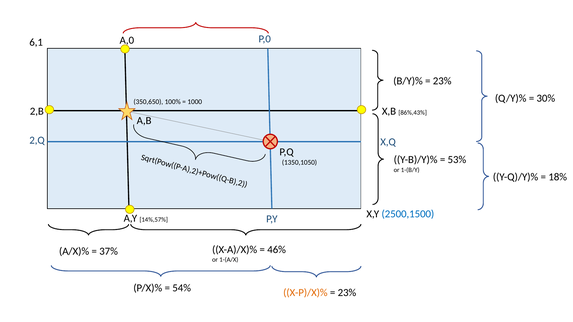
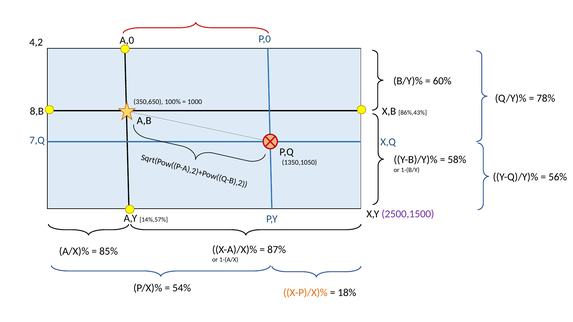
6,1: 6,1 -> 4,2
23% at (442, 81): 23% -> 60%
30%: 30% -> 78%
2,B: 2,B -> 8,B
2,Q: 2,Q -> 7,Q
53%: 53% -> 58%
18%: 18% -> 56%
2500,1500 colour: blue -> purple
37%: 37% -> 85%
46%: 46% -> 87%
23% at (347, 293): 23% -> 18%
